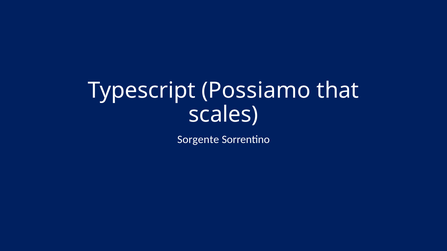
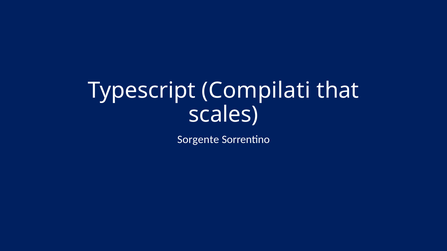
Possiamo: Possiamo -> Compilati
